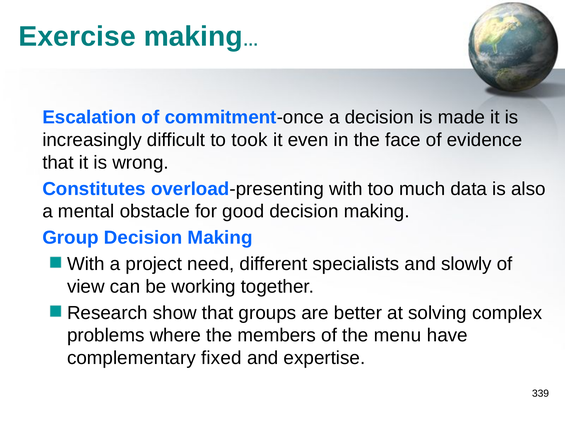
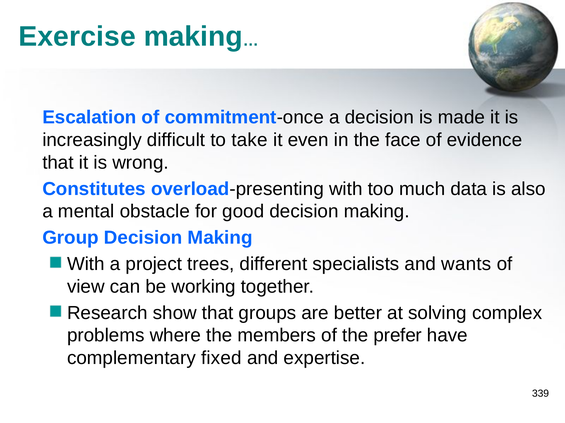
took: took -> take
need: need -> trees
slowly: slowly -> wants
menu: menu -> prefer
